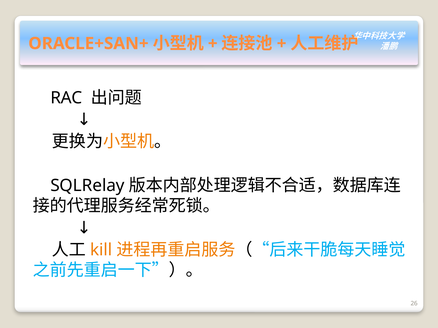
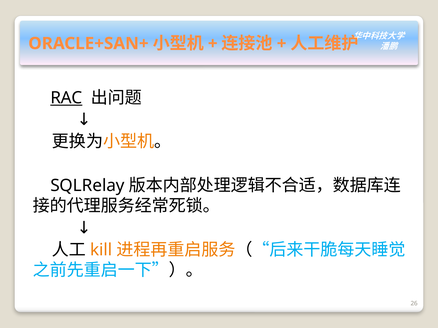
RAC underline: none -> present
